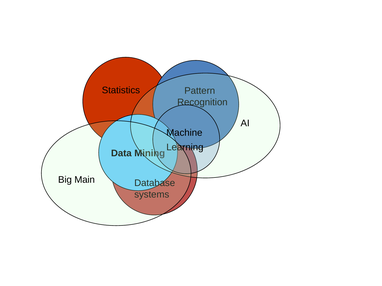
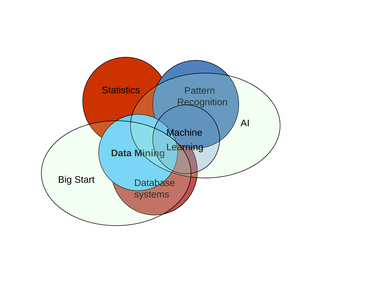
Main: Main -> Start
